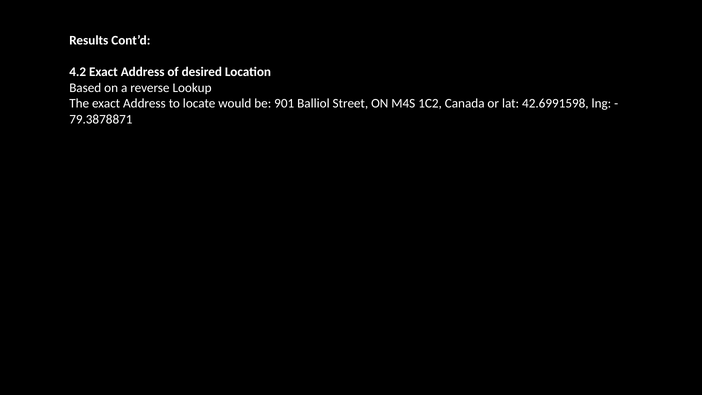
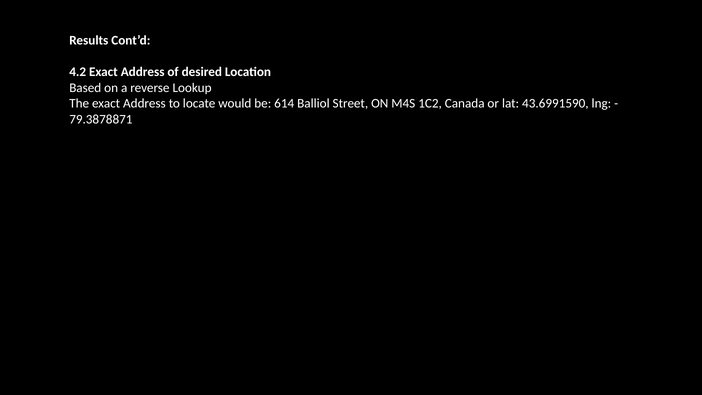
901: 901 -> 614
42.6991598: 42.6991598 -> 43.6991590
